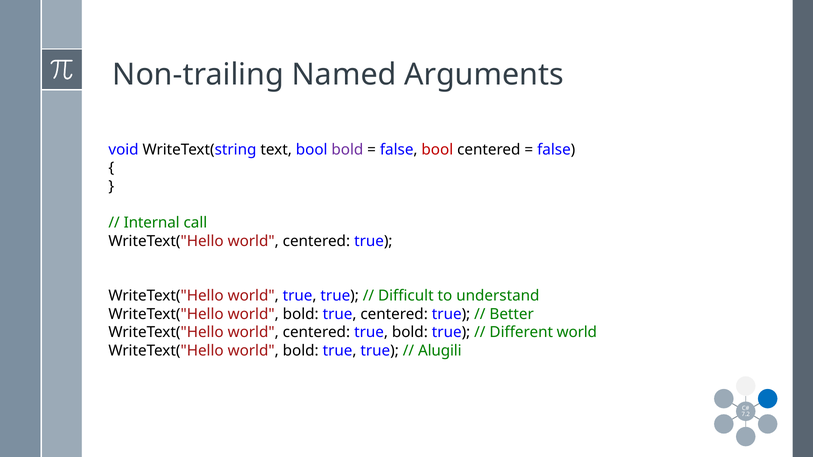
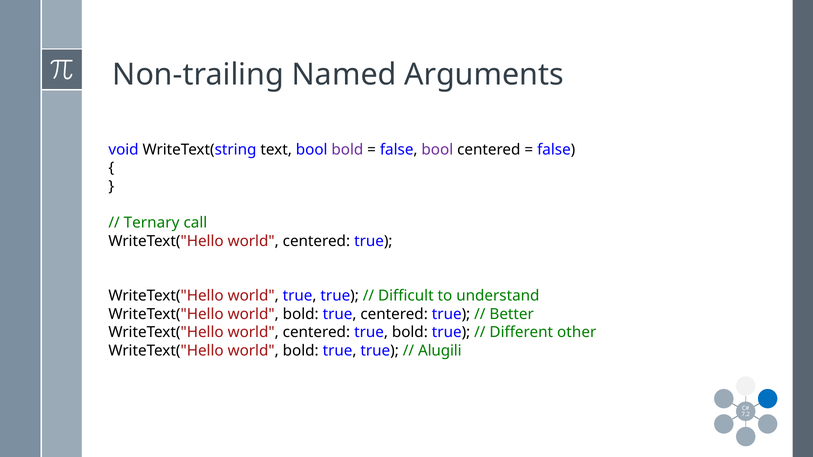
bool at (437, 150) colour: red -> purple
Internal: Internal -> Ternary
Different world: world -> other
